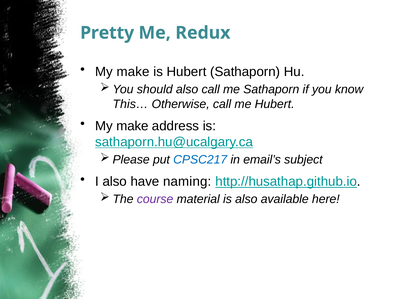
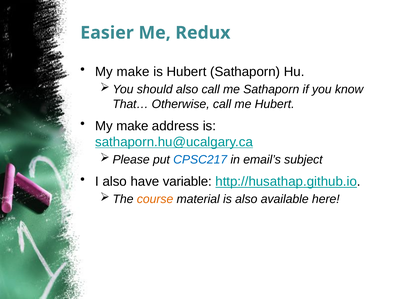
Pretty: Pretty -> Easier
This…: This… -> That…
naming: naming -> variable
course colour: purple -> orange
